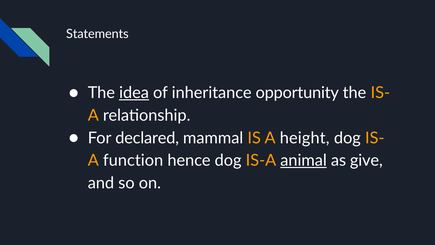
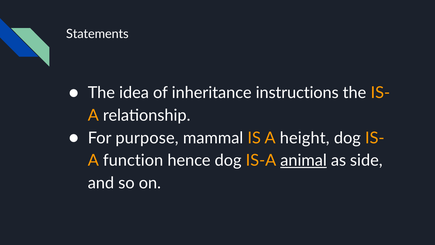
idea underline: present -> none
opportunity: opportunity -> instructions
declared: declared -> purpose
give: give -> side
